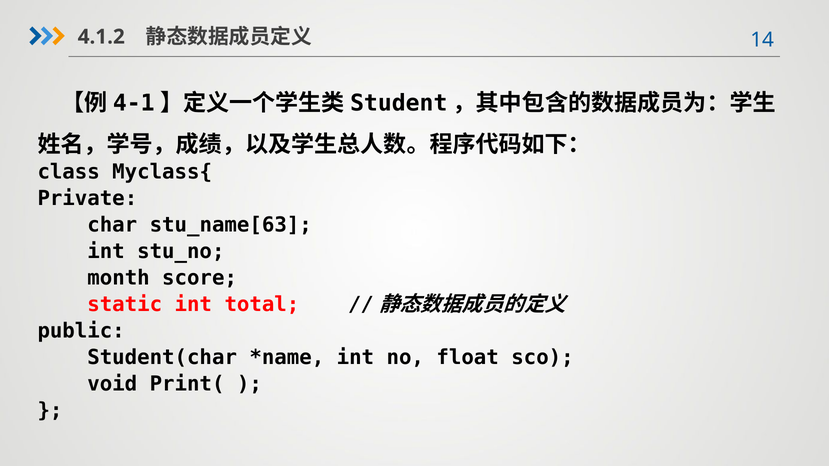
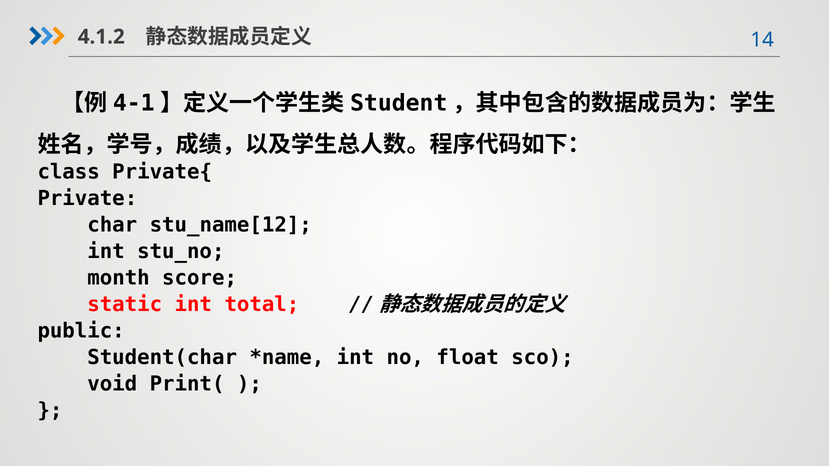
Myclass{: Myclass{ -> Private{
stu_name[63: stu_name[63 -> stu_name[12
